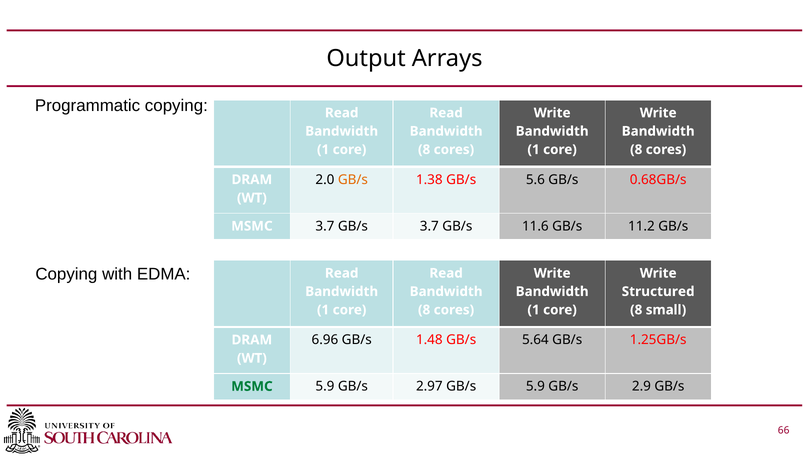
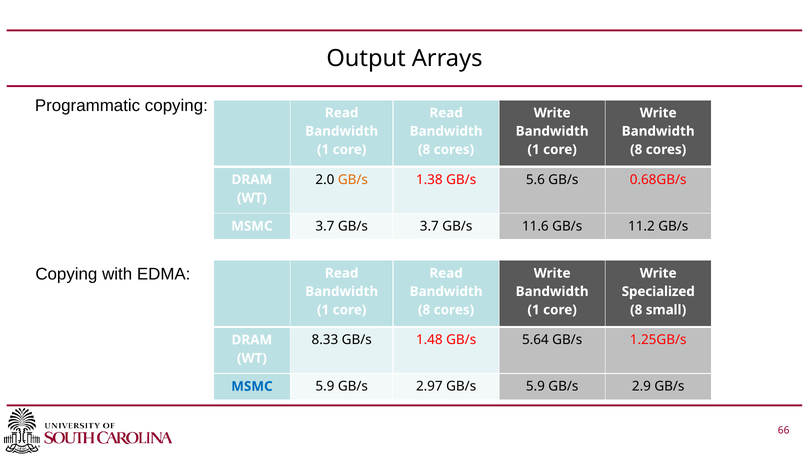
Structured: Structured -> Specialized
6.96: 6.96 -> 8.33
MSMC at (252, 387) colour: green -> blue
